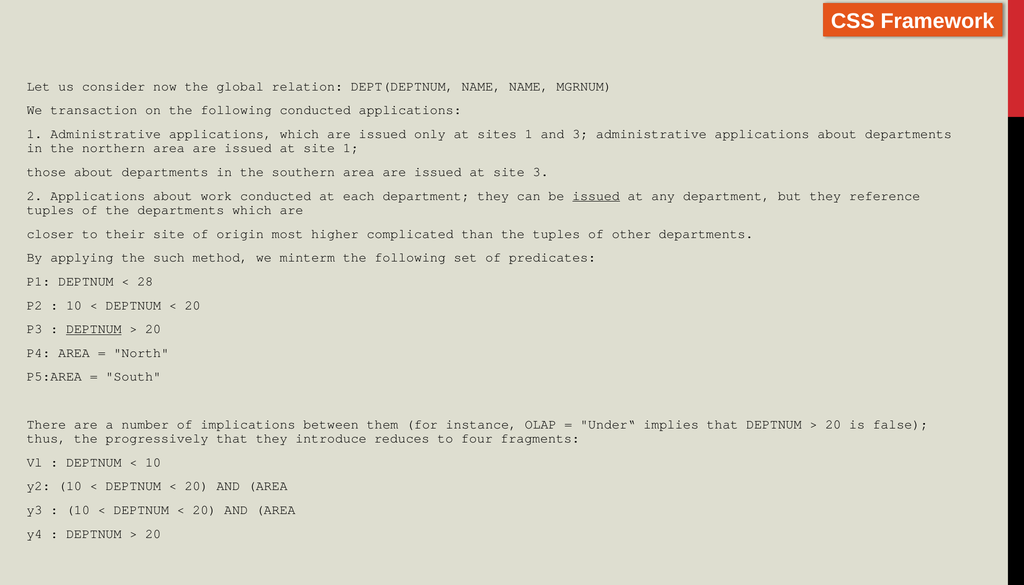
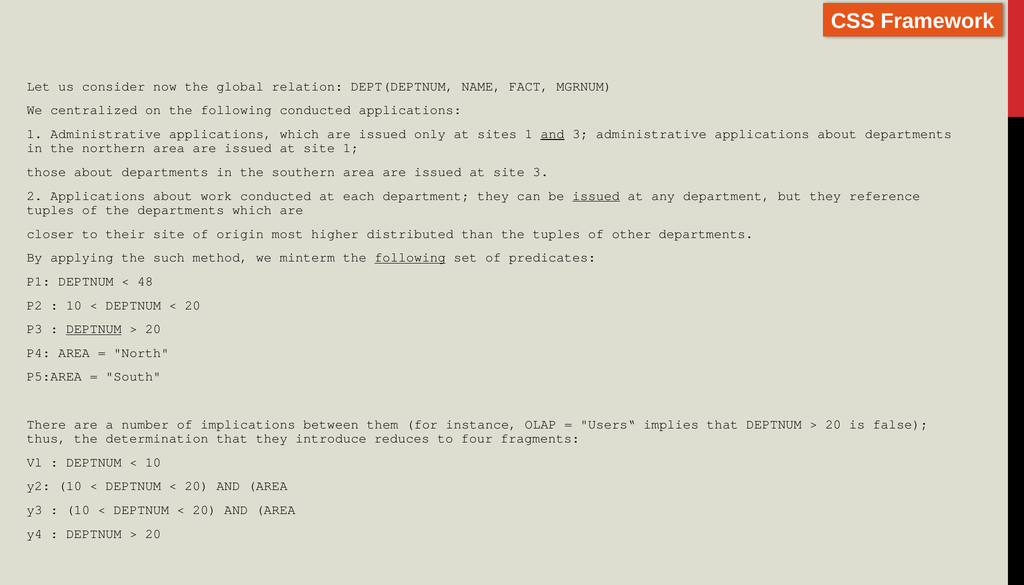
NAME NAME: NAME -> FACT
transaction: transaction -> centralized
and at (553, 134) underline: none -> present
complicated: complicated -> distributed
following at (410, 258) underline: none -> present
28: 28 -> 48
Under“: Under“ -> Users“
progressively: progressively -> determination
